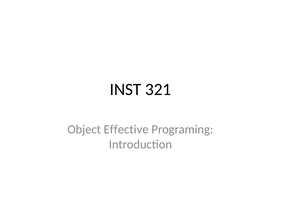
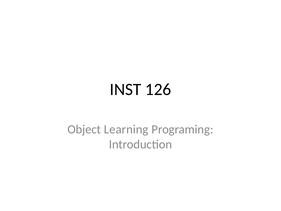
321: 321 -> 126
Effective: Effective -> Learning
